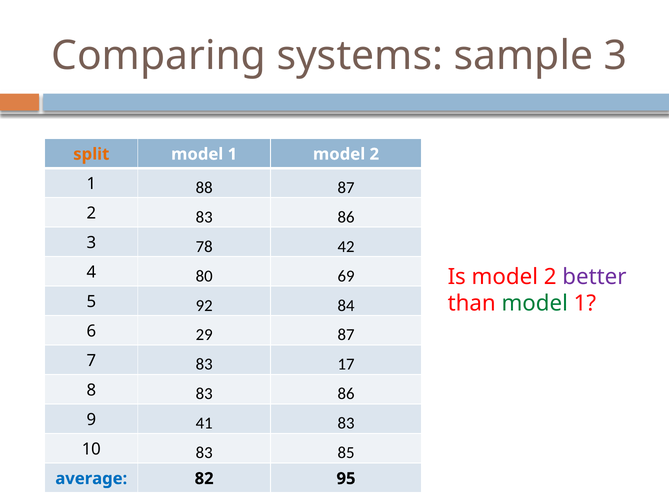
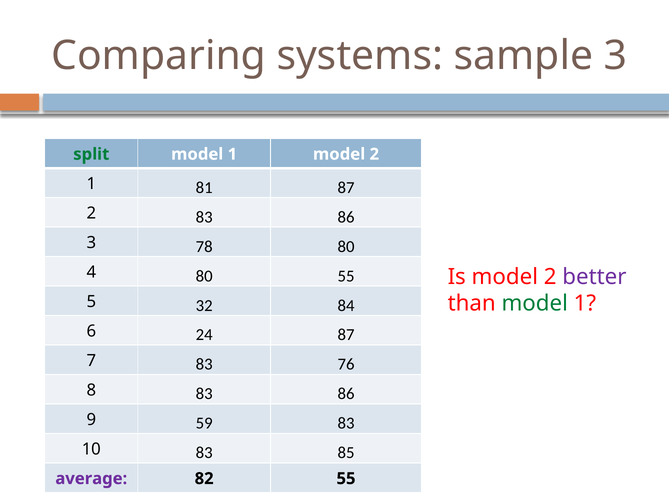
split colour: orange -> green
88: 88 -> 81
78 42: 42 -> 80
80 69: 69 -> 55
92: 92 -> 32
29: 29 -> 24
17: 17 -> 76
41: 41 -> 59
average colour: blue -> purple
82 95: 95 -> 55
